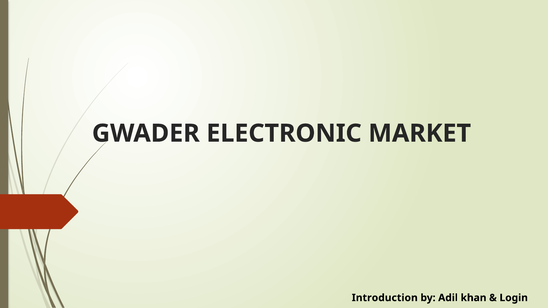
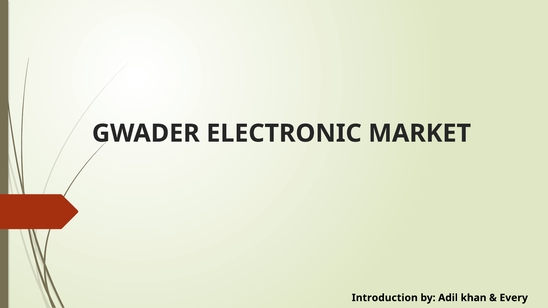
Login: Login -> Every
